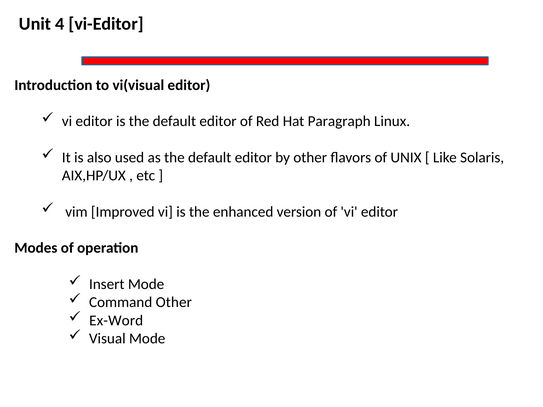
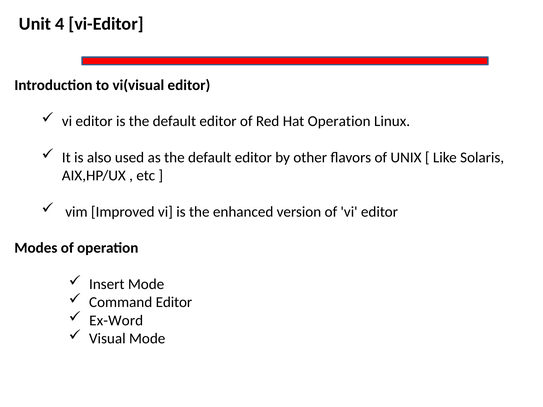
Hat Paragraph: Paragraph -> Operation
Command Other: Other -> Editor
